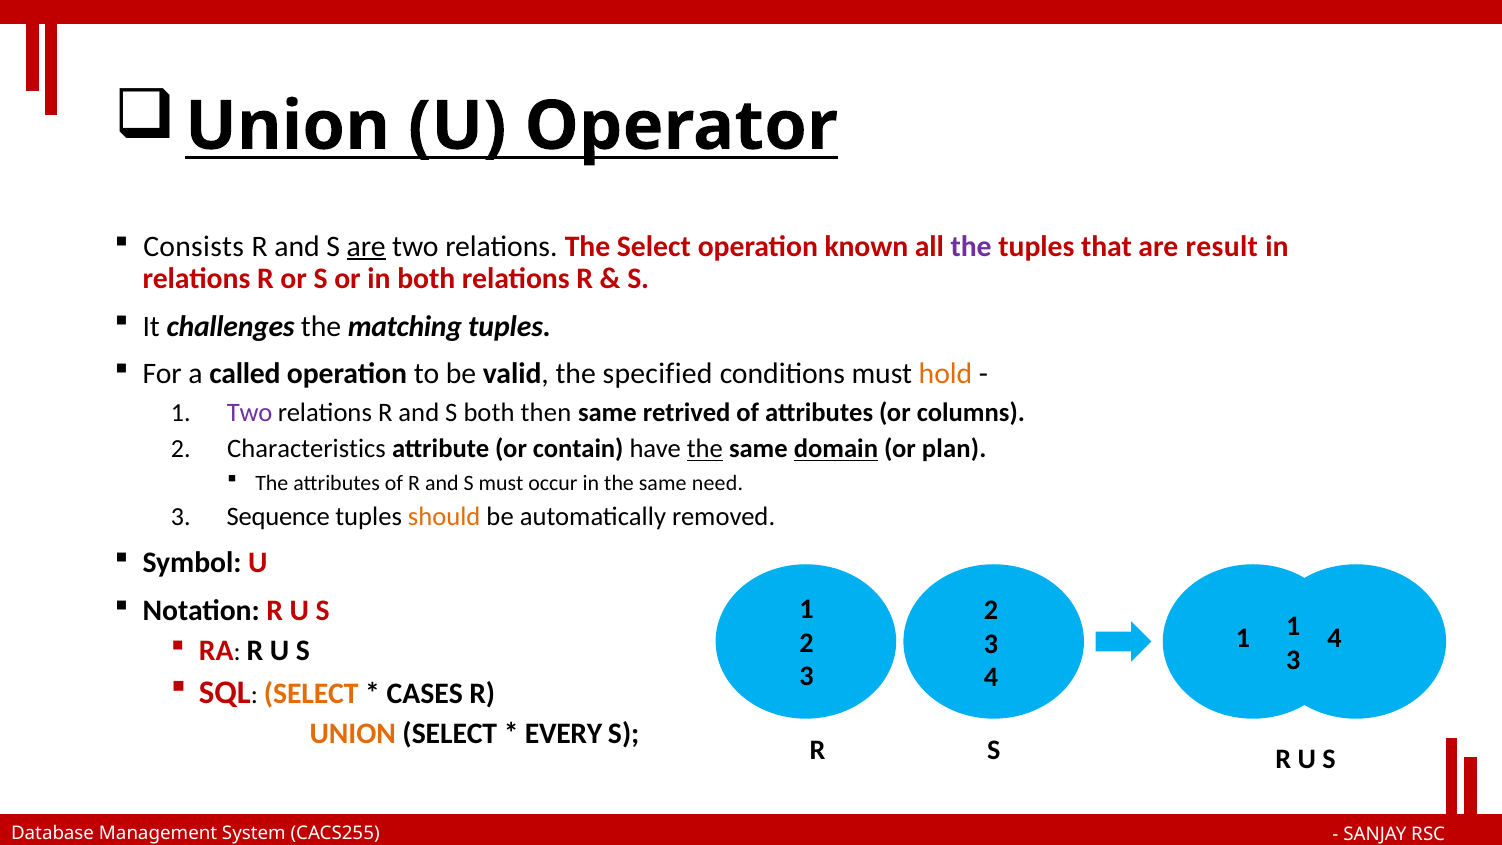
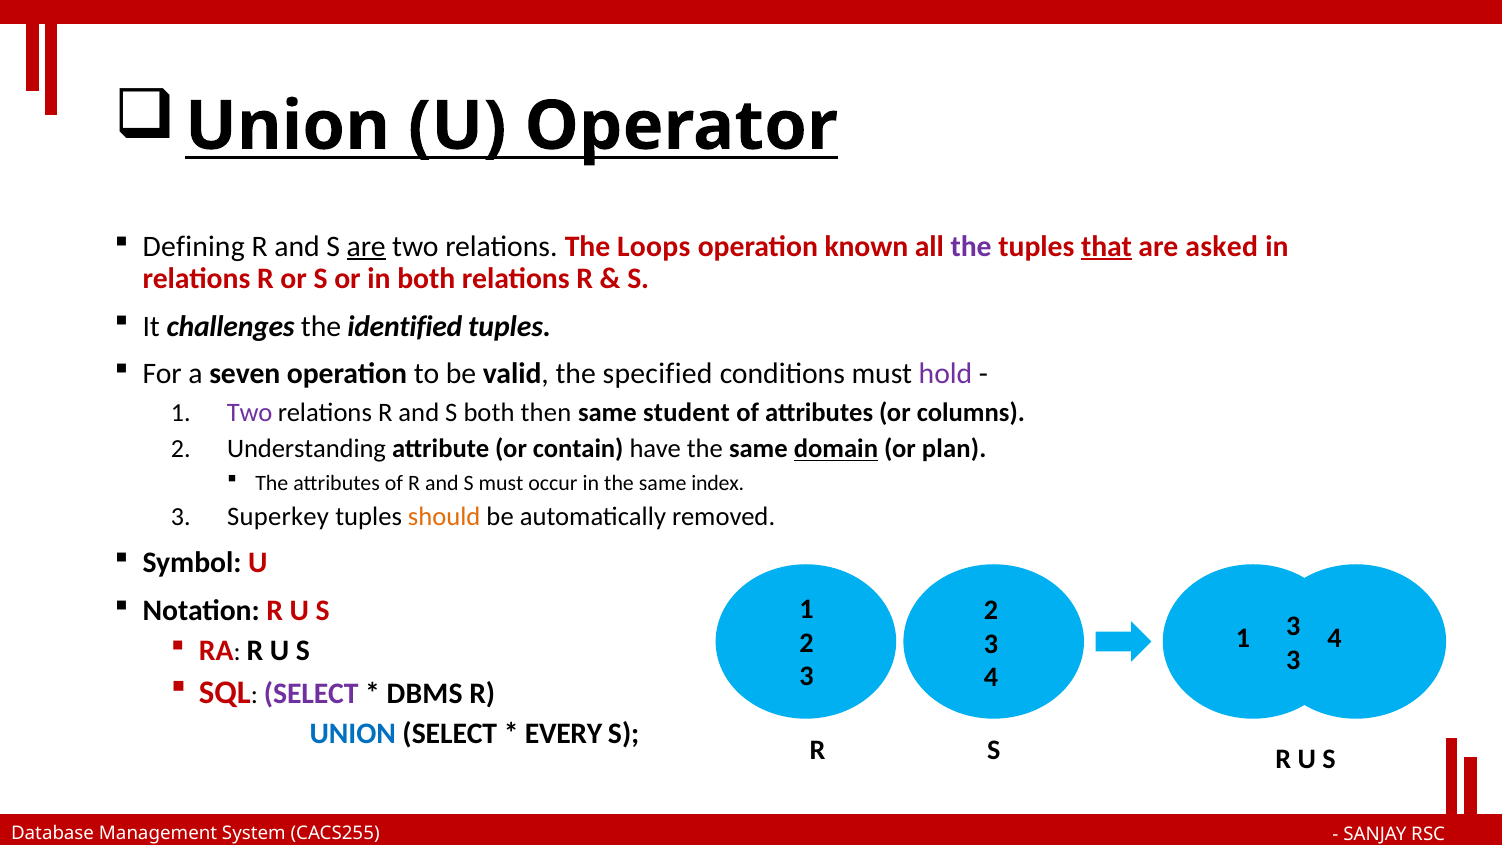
Consists: Consists -> Defining
The Select: Select -> Loops
that underline: none -> present
result: result -> asked
matching: matching -> identified
called: called -> seven
hold colour: orange -> purple
retrived: retrived -> student
Characteristics: Characteristics -> Understanding
the at (705, 449) underline: present -> none
need: need -> index
Sequence: Sequence -> Superkey
1 1: 1 -> 3
SELECT at (311, 693) colour: orange -> purple
CASES: CASES -> DBMS
UNION at (353, 734) colour: orange -> blue
